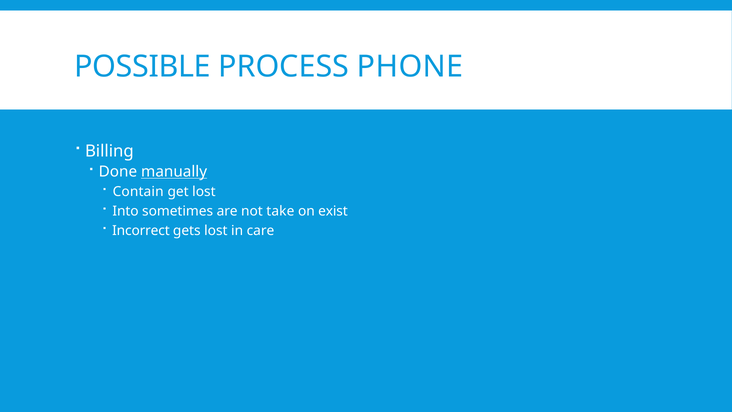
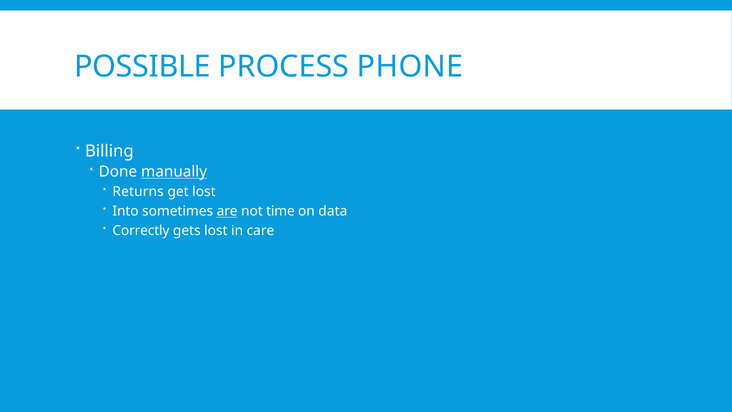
Contain: Contain -> Returns
are underline: none -> present
take: take -> time
exist: exist -> data
Incorrect: Incorrect -> Correctly
